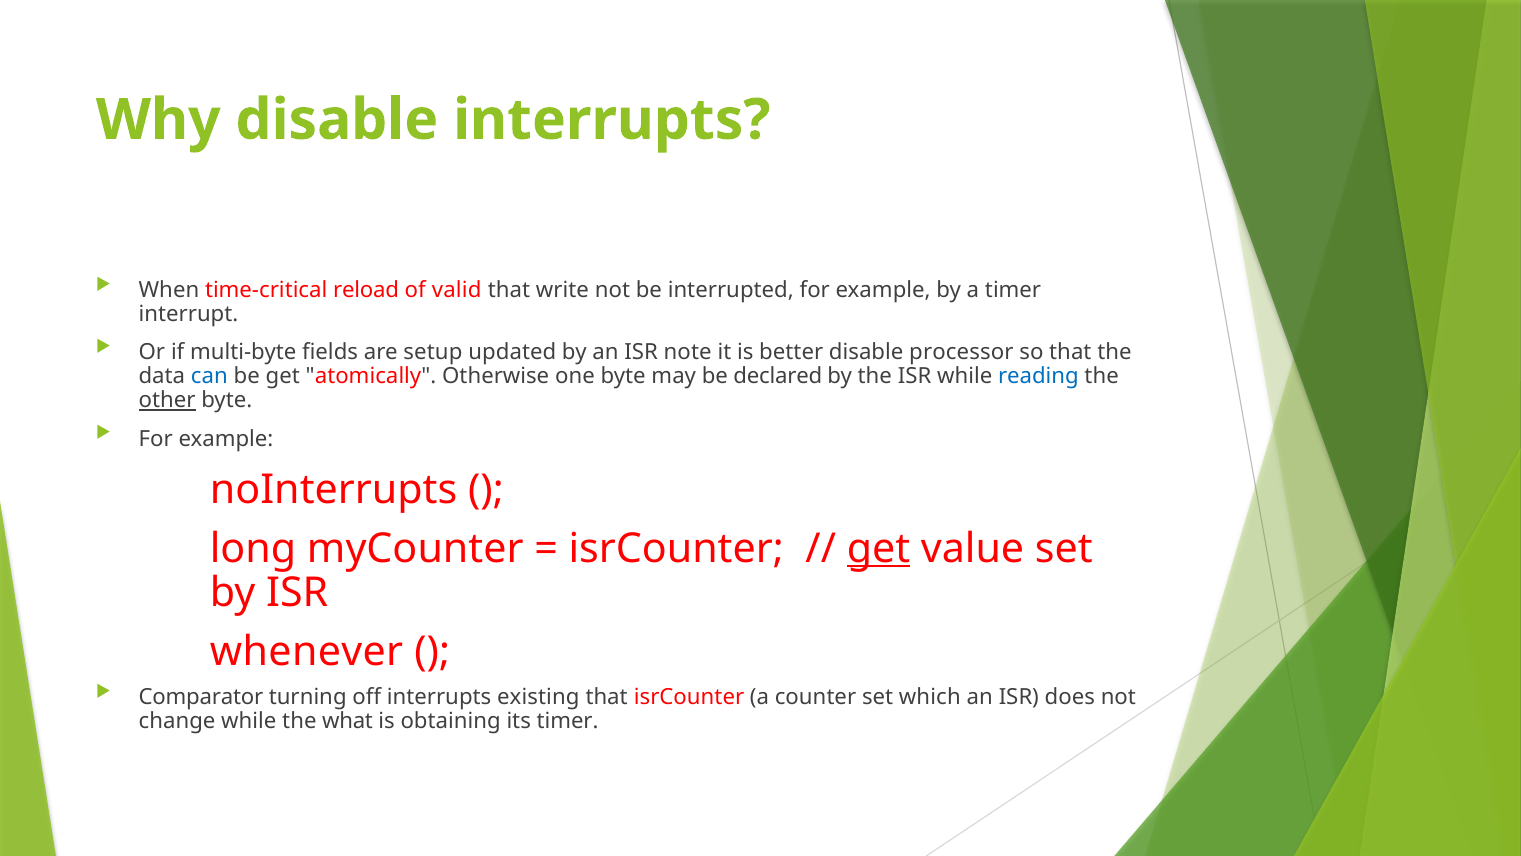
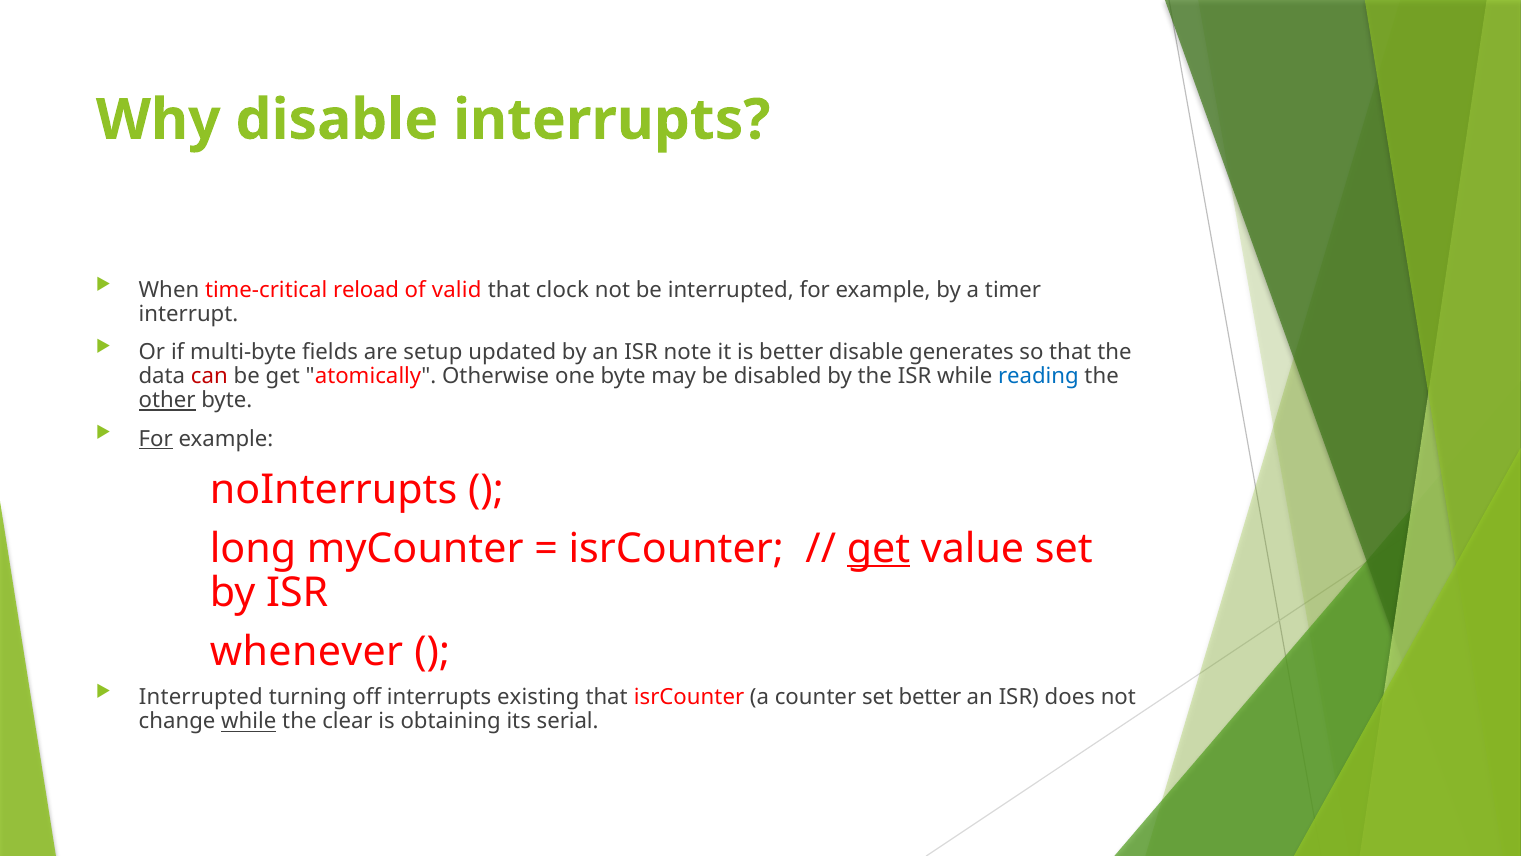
write: write -> clock
processor: processor -> generates
can colour: blue -> red
declared: declared -> disabled
For at (156, 439) underline: none -> present
Comparator at (201, 697): Comparator -> Interrupted
set which: which -> better
while at (249, 721) underline: none -> present
what: what -> clear
its timer: timer -> serial
